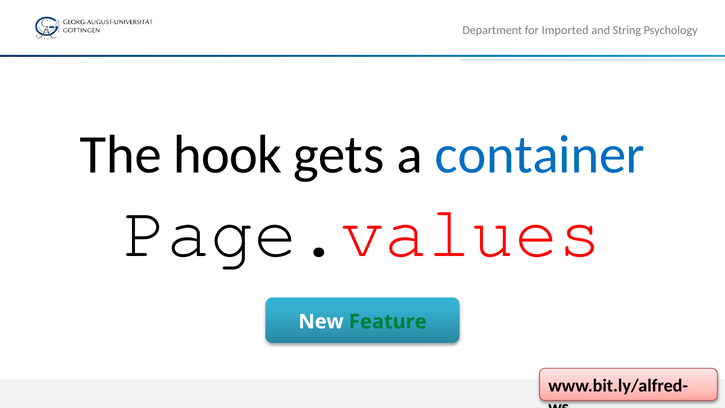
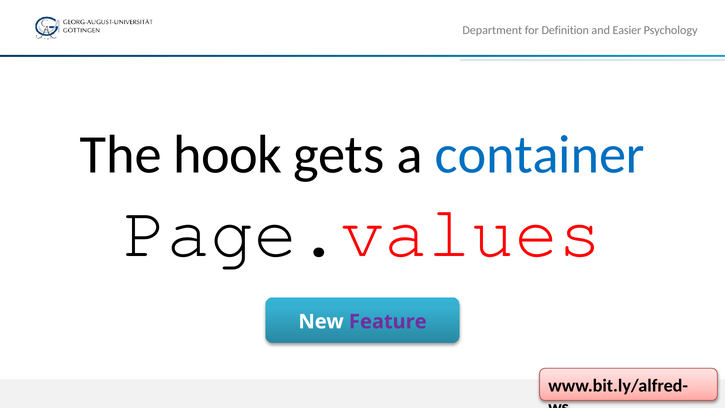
Imported: Imported -> Definition
String: String -> Easier
Feature colour: green -> purple
